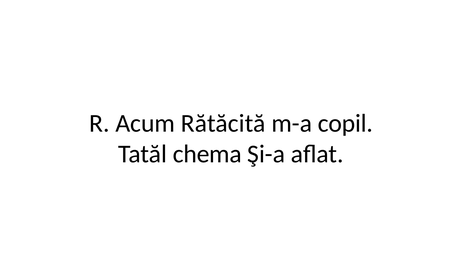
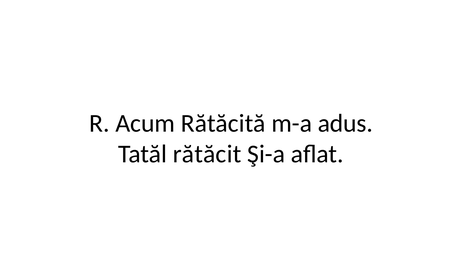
copil: copil -> adus
chema: chema -> rătăcit
